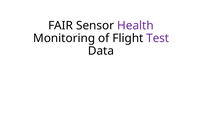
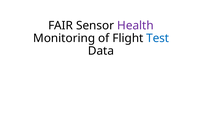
Test colour: purple -> blue
